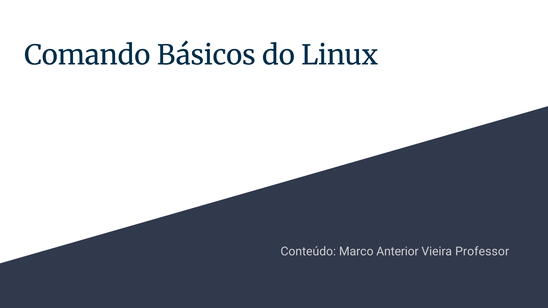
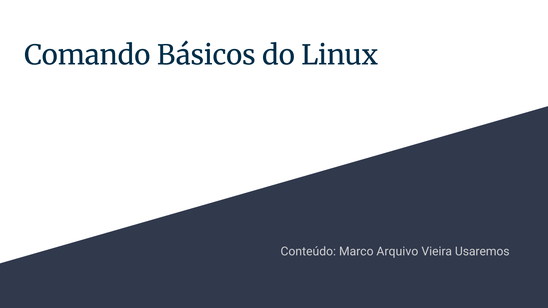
Anterior: Anterior -> Arquivo
Professor: Professor -> Usaremos
